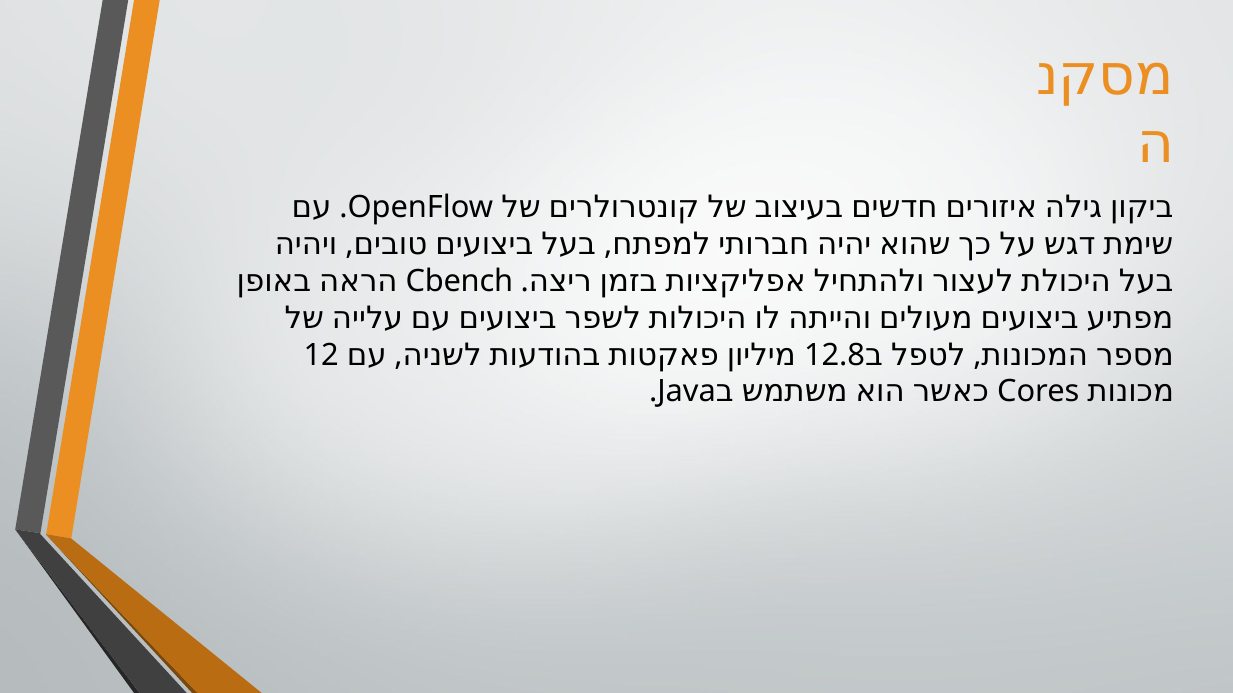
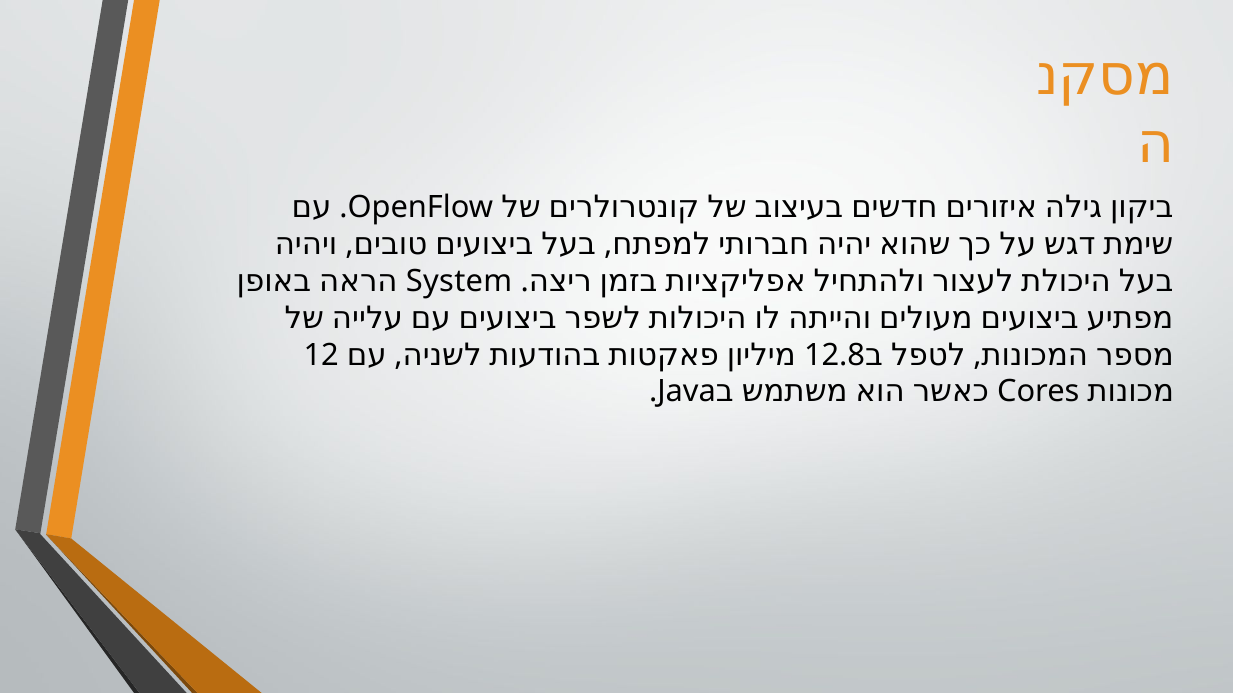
Cbench: Cbench -> System
